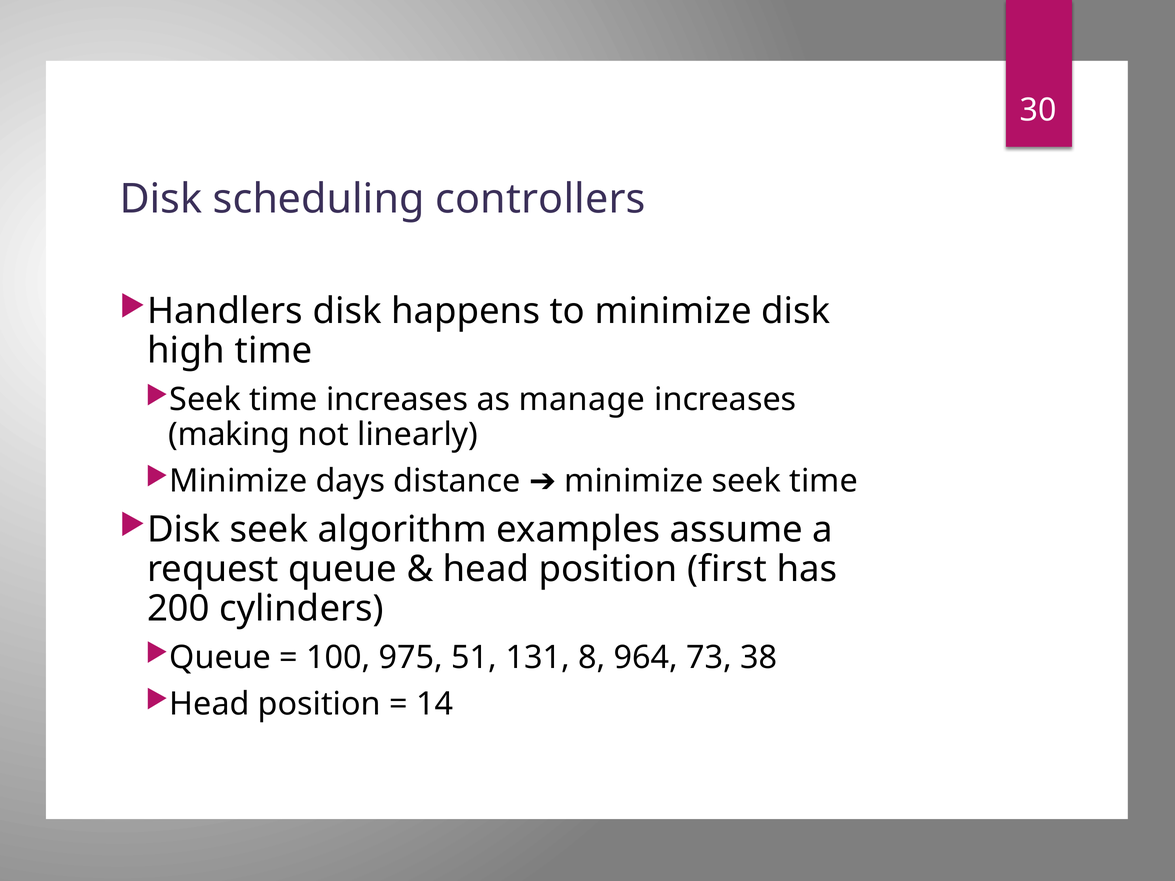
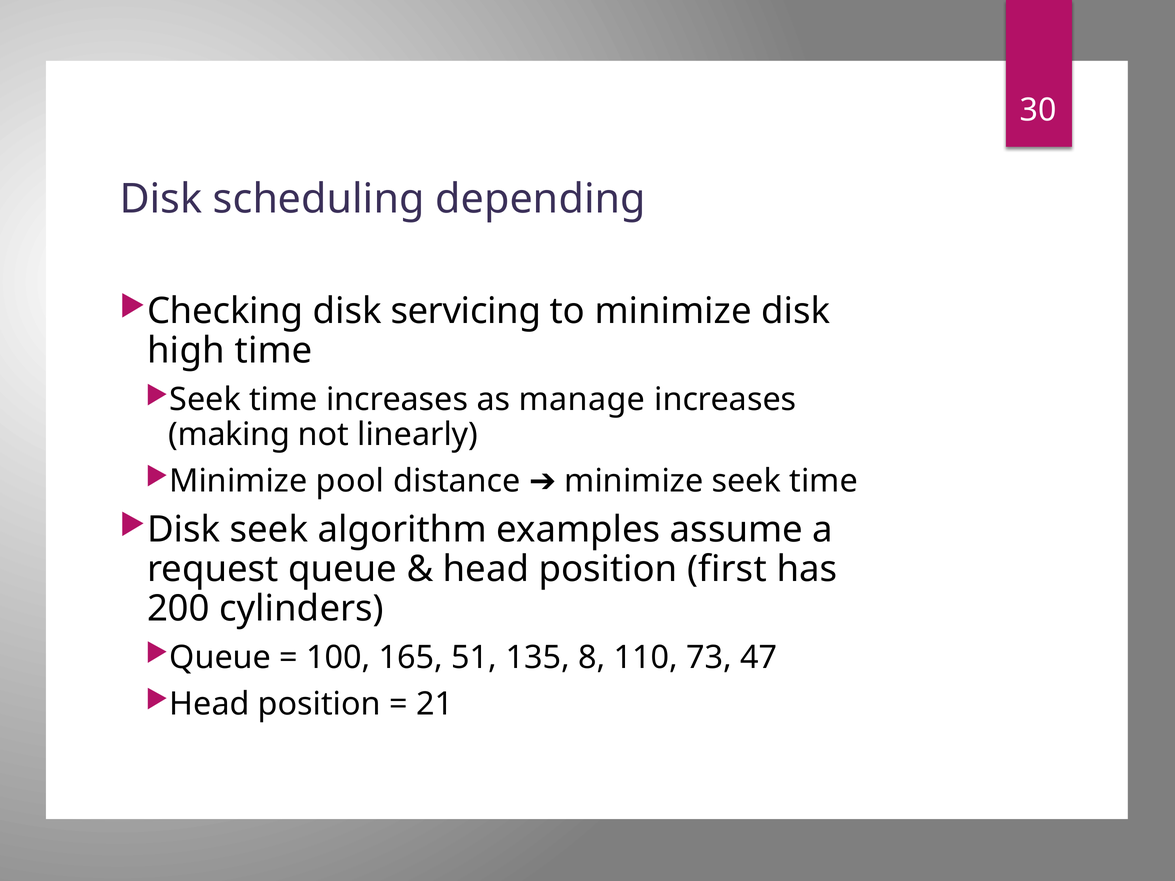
controllers: controllers -> depending
Handlers: Handlers -> Checking
happens: happens -> servicing
days: days -> pool
975: 975 -> 165
131: 131 -> 135
964: 964 -> 110
38: 38 -> 47
14: 14 -> 21
